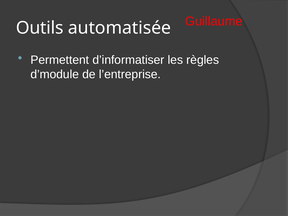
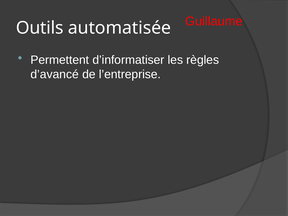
d’module: d’module -> d’avancé
